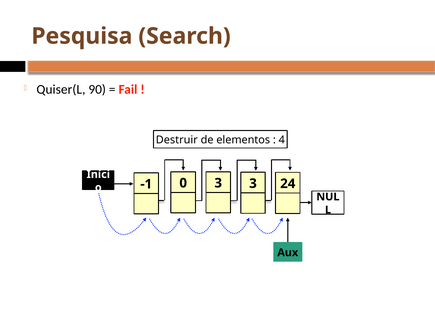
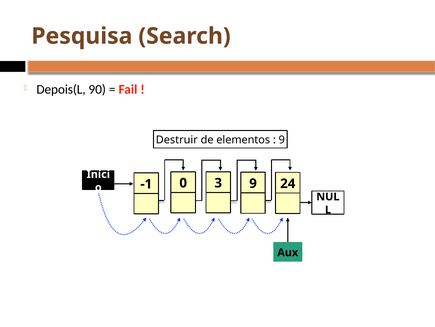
Quiser(L: Quiser(L -> Depois(L
4 at (282, 140): 4 -> 9
3 at (253, 183): 3 -> 9
